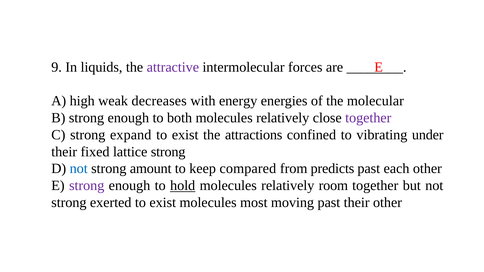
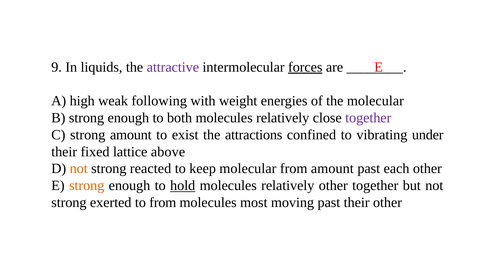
forces underline: none -> present
decreases: decreases -> following
energy: energy -> weight
strong expand: expand -> amount
lattice strong: strong -> above
not at (79, 169) colour: blue -> orange
amount: amount -> reacted
keep compared: compared -> molecular
from predicts: predicts -> amount
strong at (87, 186) colour: purple -> orange
relatively room: room -> other
exist at (163, 203): exist -> from
